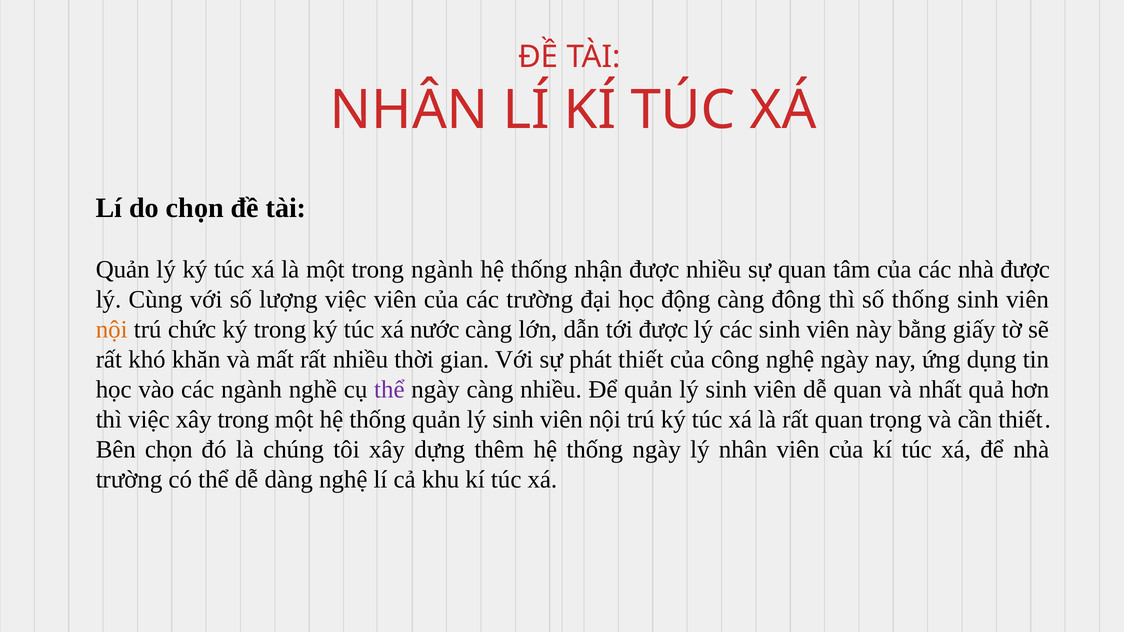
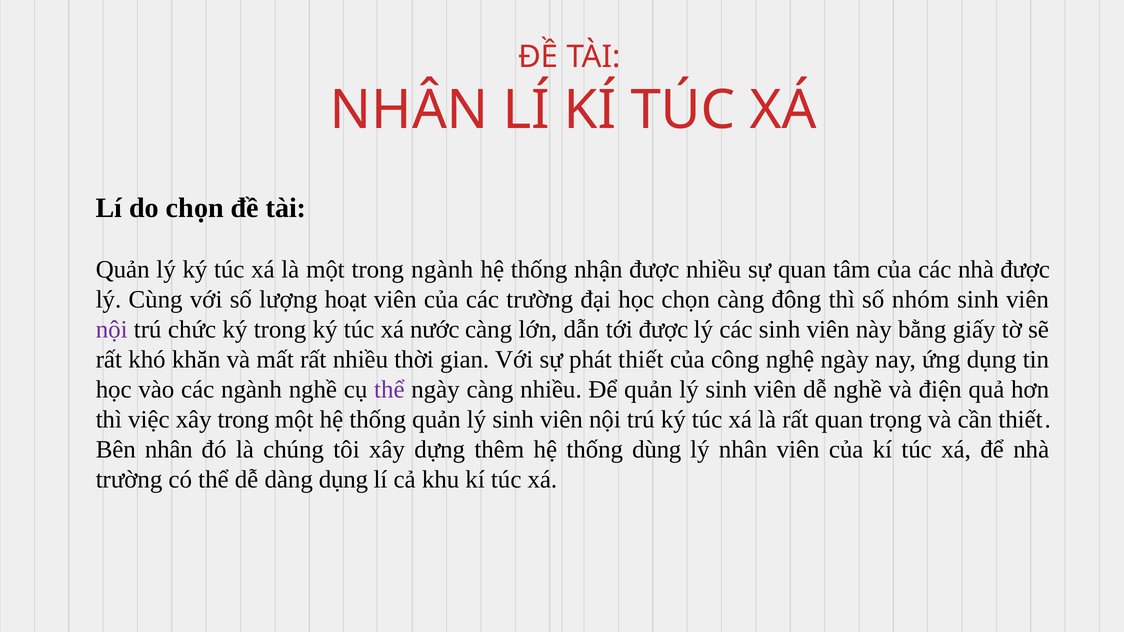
lượng việc: việc -> hoạt
học động: động -> chọn
số thống: thống -> nhóm
nội at (112, 330) colour: orange -> purple
dễ quan: quan -> nghề
nhất: nhất -> điện
Bên chọn: chọn -> nhân
thống ngày: ngày -> dùng
dàng nghệ: nghệ -> dụng
